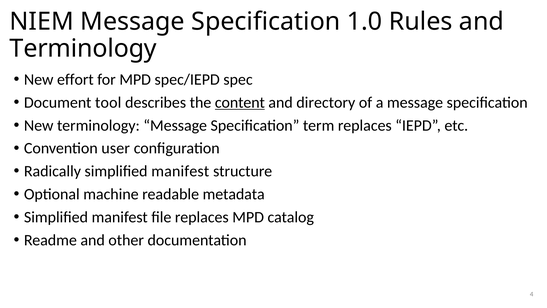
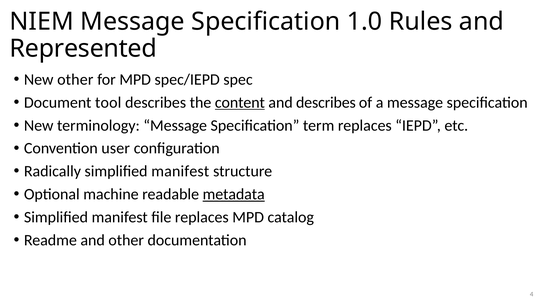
Terminology at (83, 48): Terminology -> Represented
New effort: effort -> other
and directory: directory -> describes
metadata underline: none -> present
